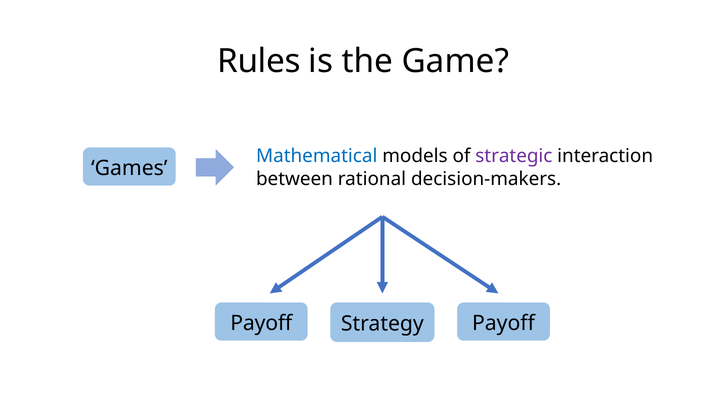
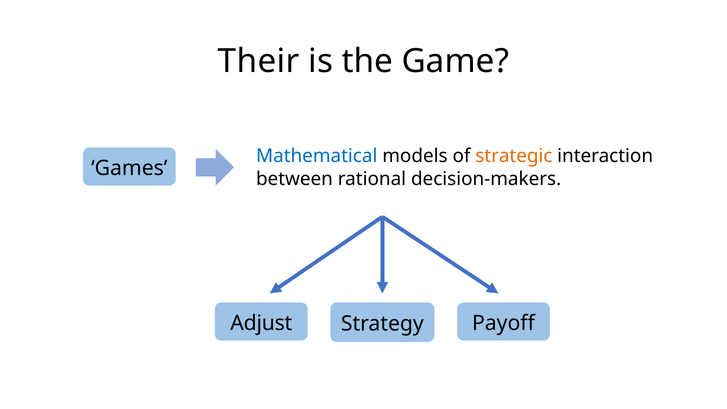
Rules: Rules -> Their
strategic colour: purple -> orange
Payoff at (261, 323): Payoff -> Adjust
